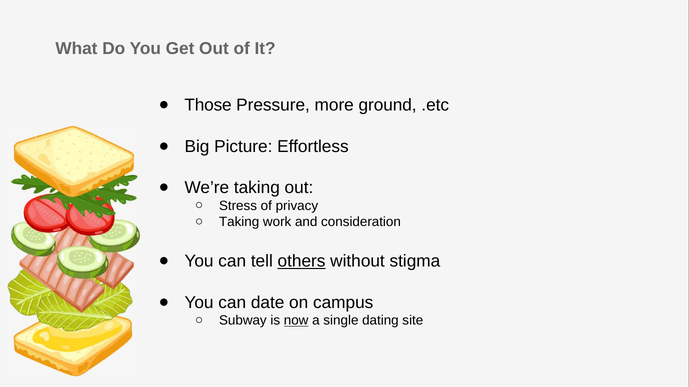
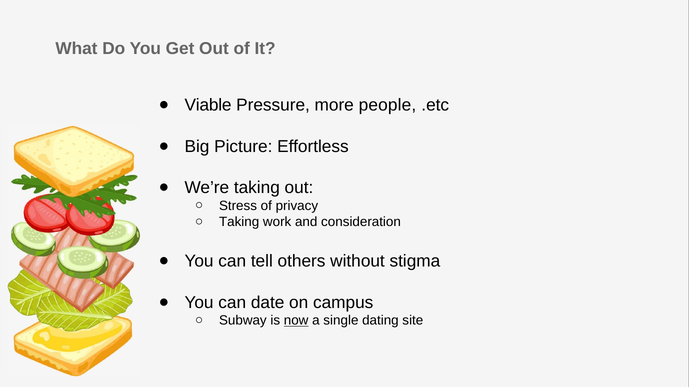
Those: Those -> Viable
ground: ground -> people
others underline: present -> none
